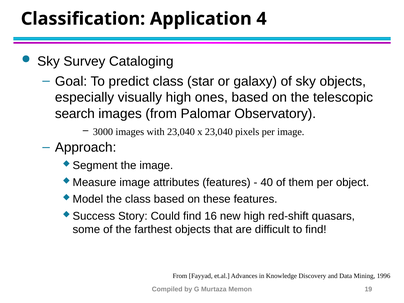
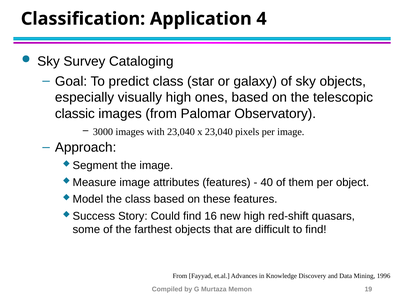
search: search -> classic
